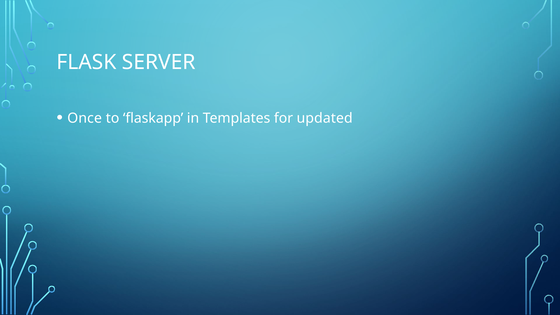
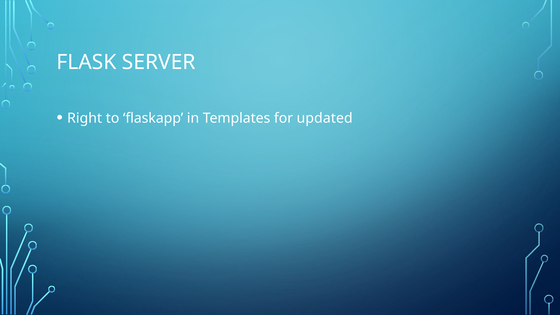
Once: Once -> Right
